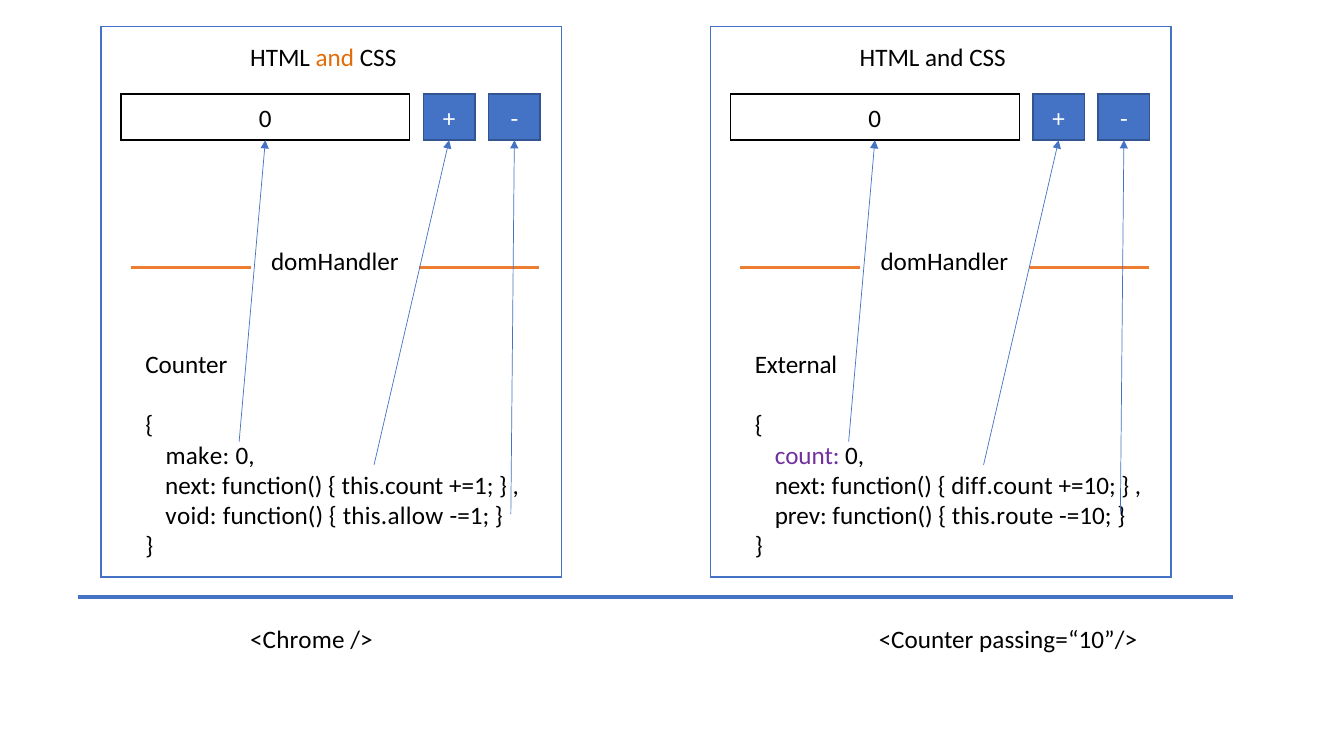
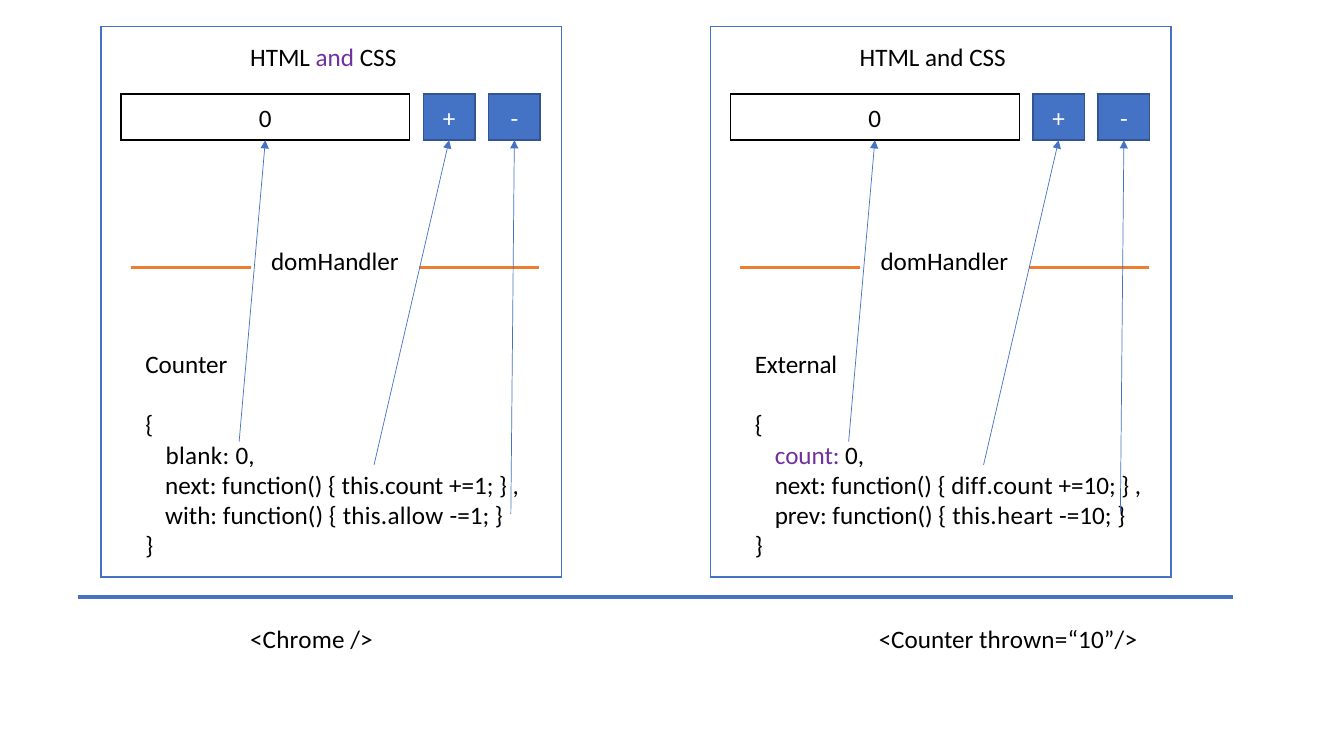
and at (335, 58) colour: orange -> purple
make: make -> blank
void: void -> with
this.route: this.route -> this.heart
passing=“10”/>: passing=“10”/> -> thrown=“10”/>
